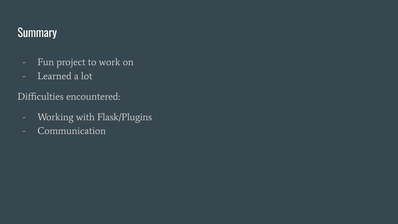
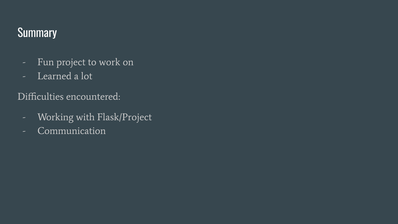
Flask/Plugins: Flask/Plugins -> Flask/Project
